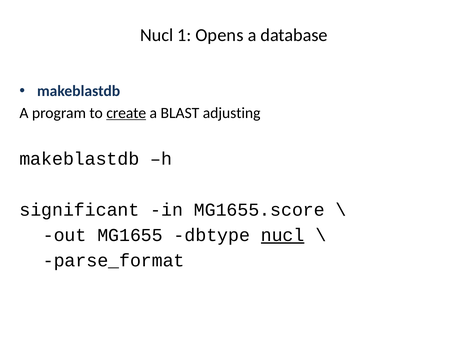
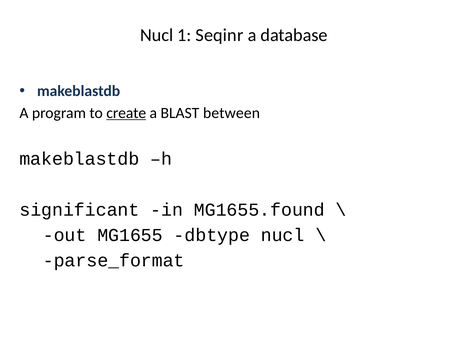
Opens: Opens -> Seqinr
adjusting: adjusting -> between
MG1655.score: MG1655.score -> MG1655.found
nucl at (283, 235) underline: present -> none
